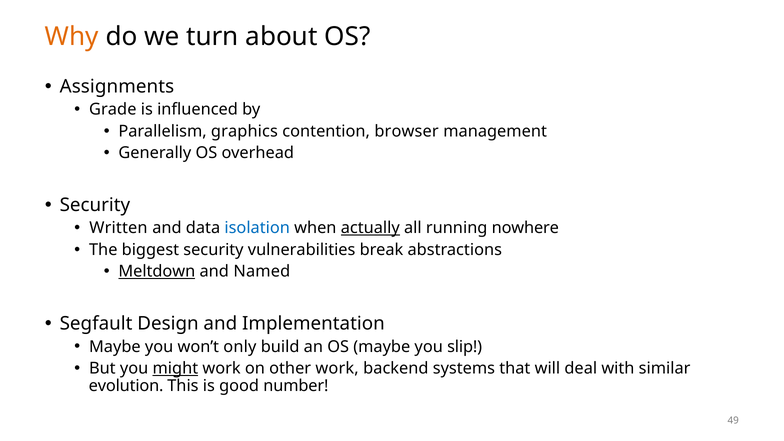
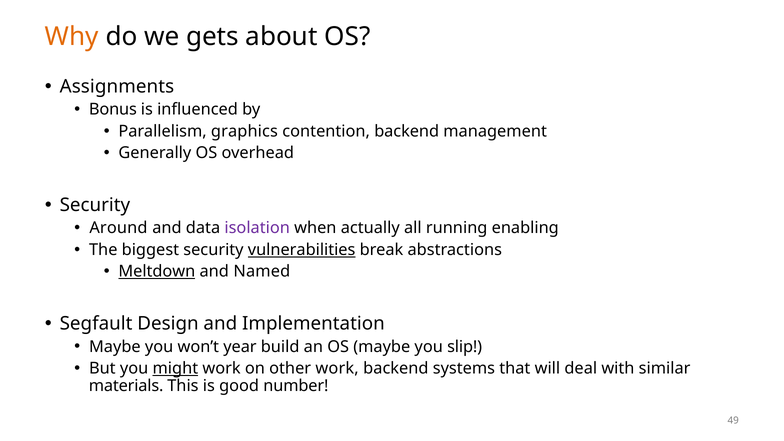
turn: turn -> gets
Grade: Grade -> Bonus
contention browser: browser -> backend
Written: Written -> Around
isolation colour: blue -> purple
actually underline: present -> none
nowhere: nowhere -> enabling
vulnerabilities underline: none -> present
only: only -> year
evolution: evolution -> materials
